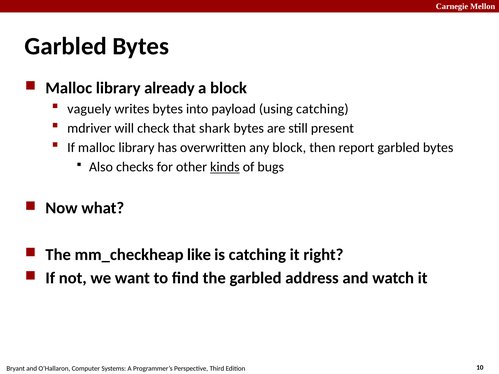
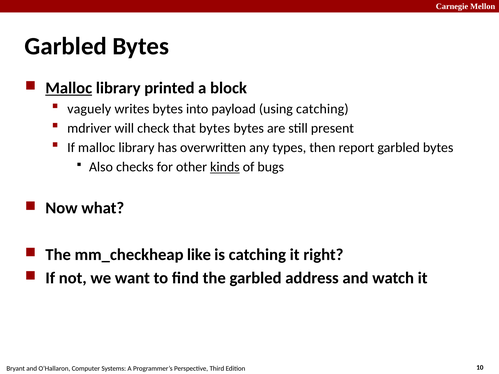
Malloc at (69, 88) underline: none -> present
already: already -> printed
that shark: shark -> bytes
any block: block -> types
